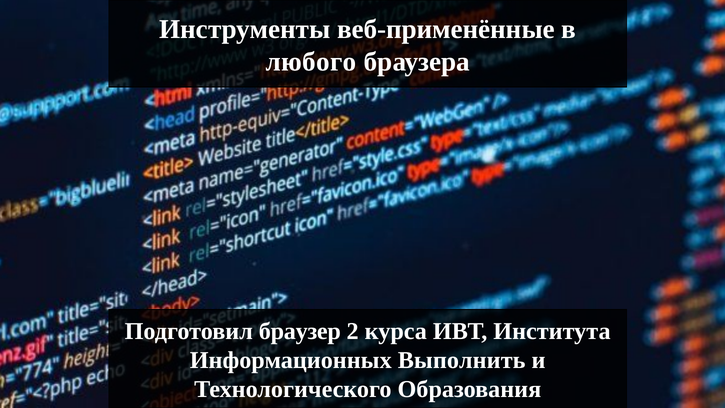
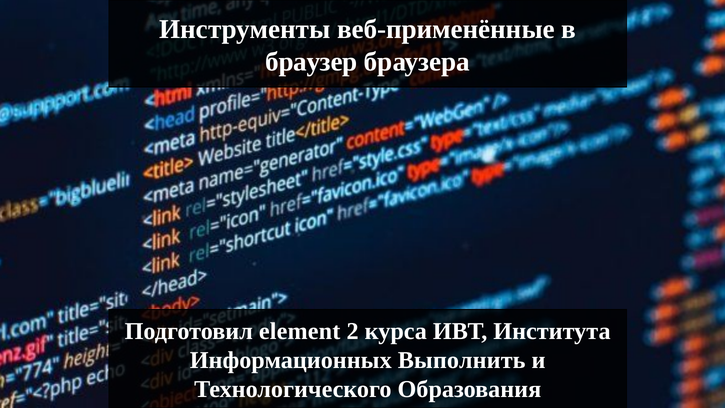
любого: любого -> браузер
браузер: браузер -> element
